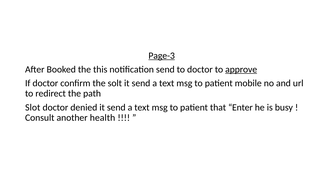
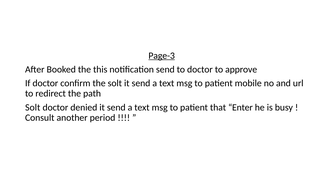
approve underline: present -> none
Slot at (33, 107): Slot -> Solt
health: health -> period
